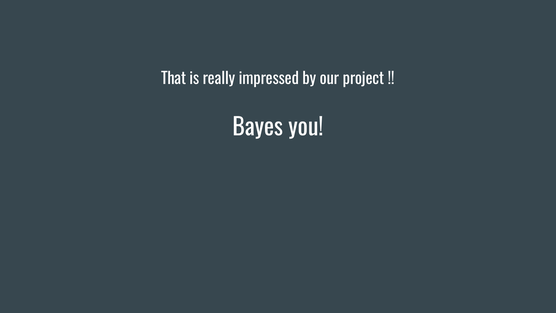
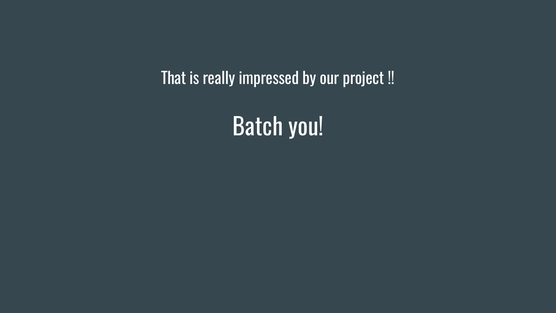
Bayes: Bayes -> Batch
